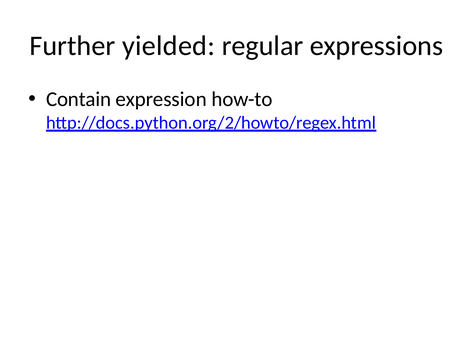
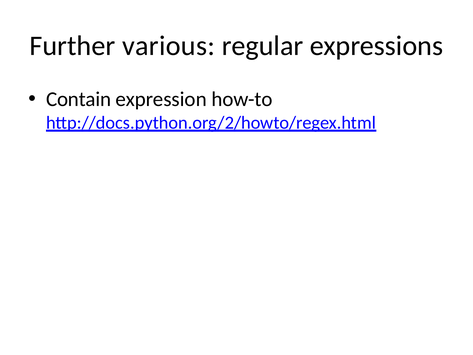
yielded: yielded -> various
